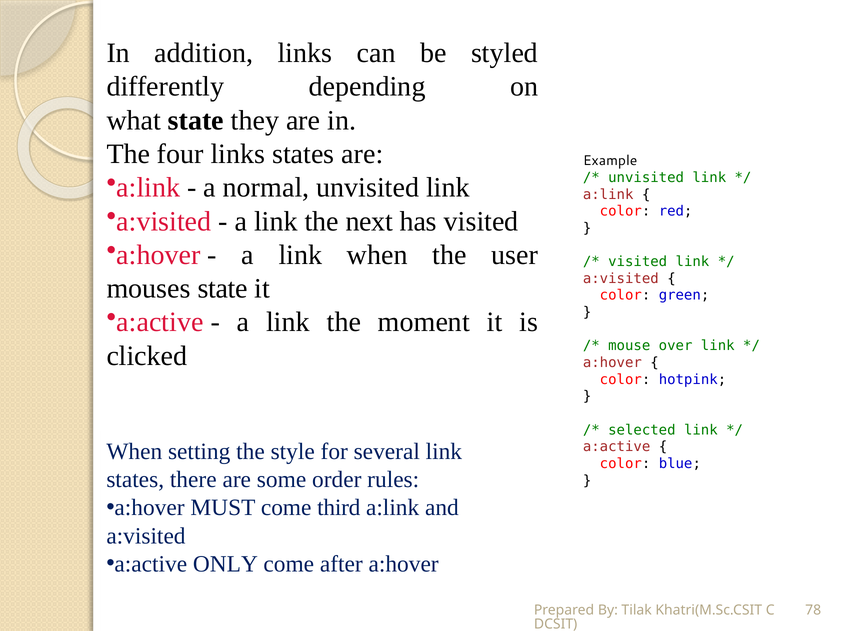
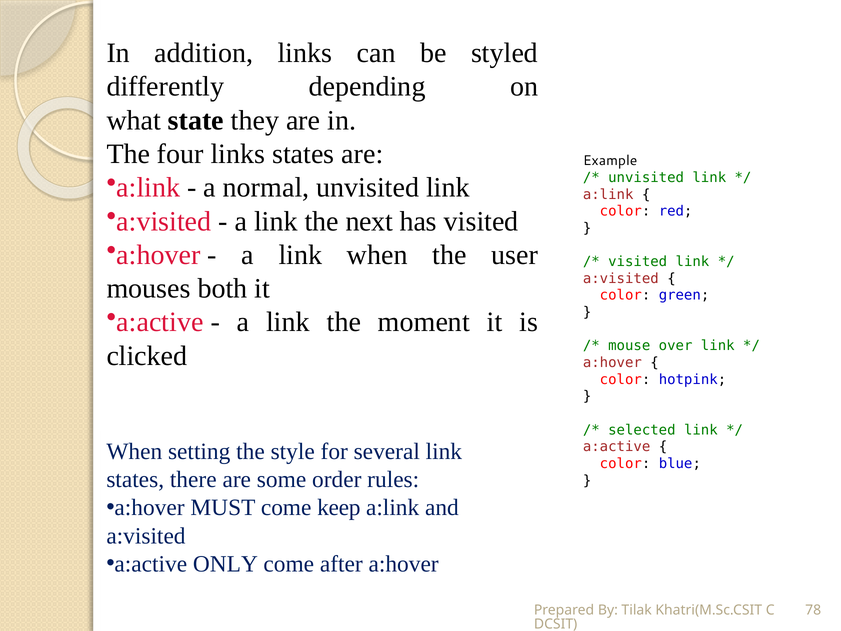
mouses state: state -> both
third: third -> keep
